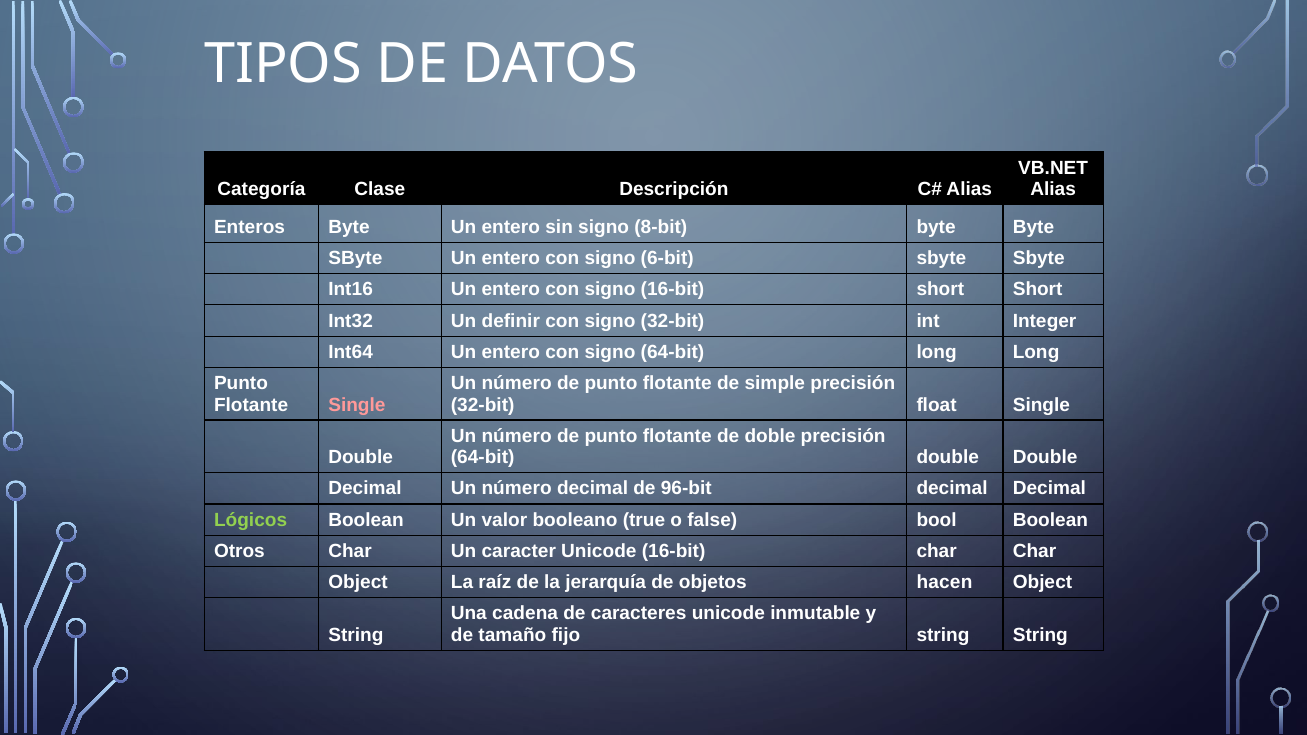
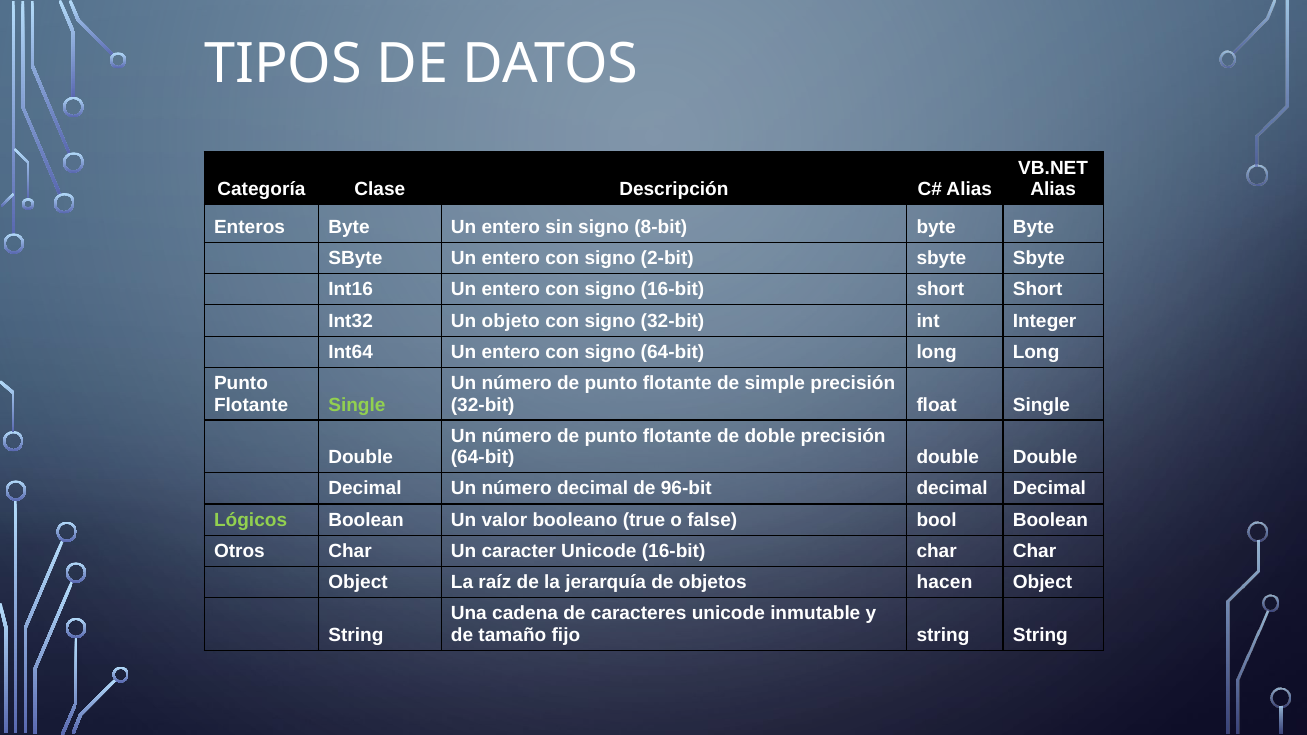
6-bit: 6-bit -> 2-bit
definir: definir -> objeto
Single at (357, 405) colour: pink -> light green
